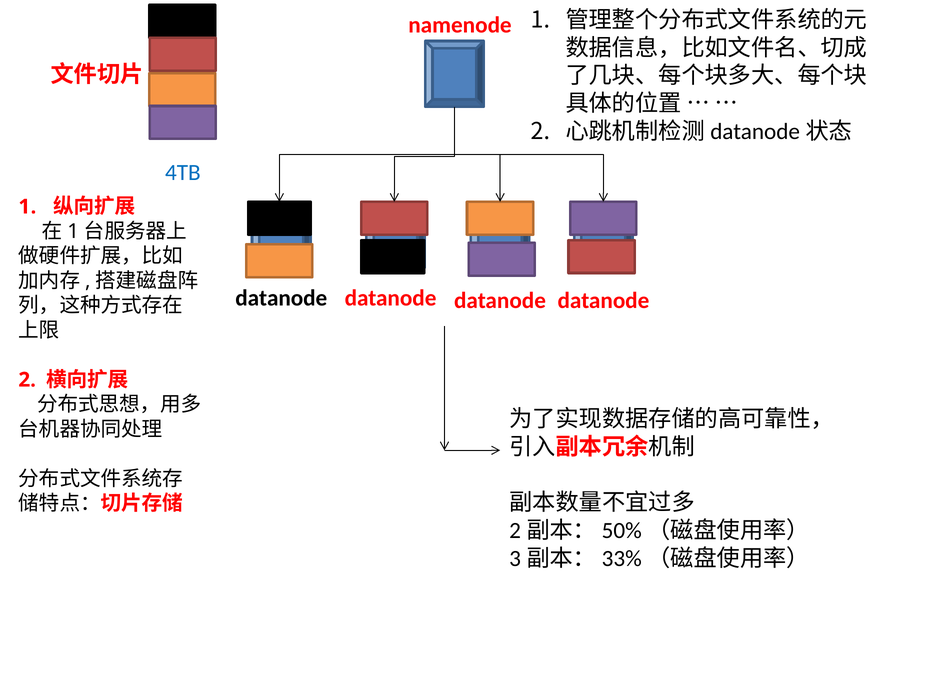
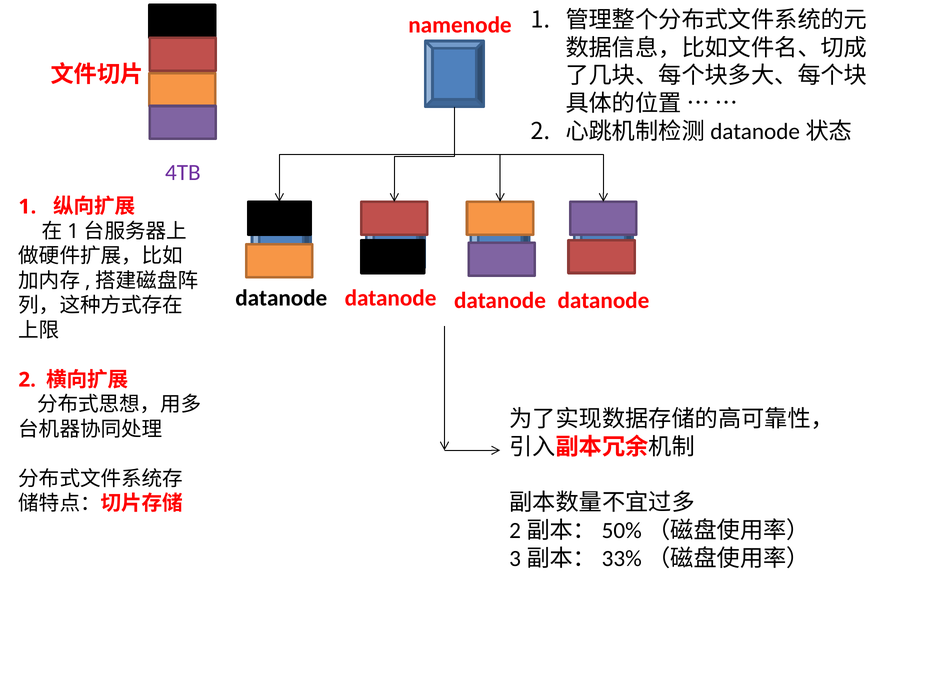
4TB colour: blue -> purple
